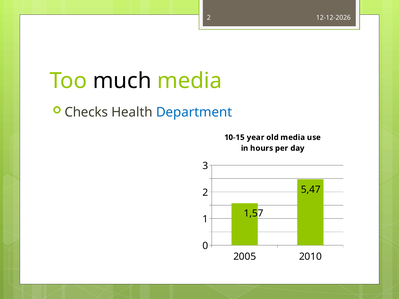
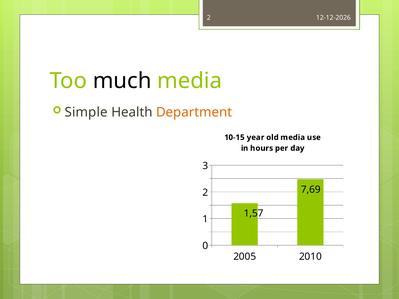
Checks: Checks -> Simple
Department colour: blue -> orange
5,47: 5,47 -> 7,69
